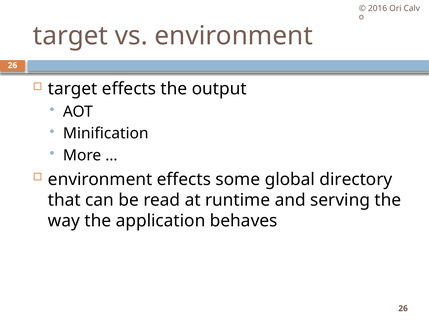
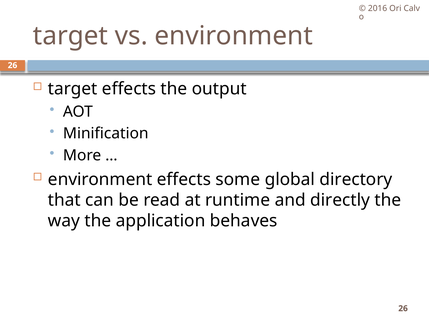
serving: serving -> directly
